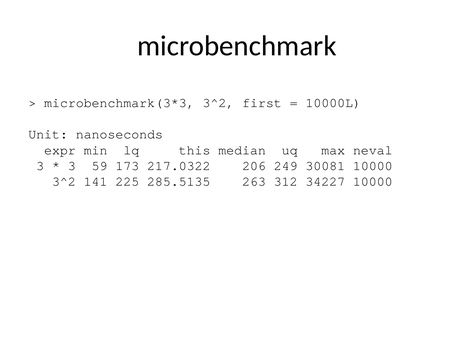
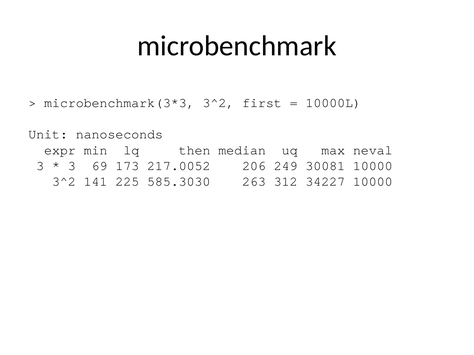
this: this -> then
59: 59 -> 69
217.0322: 217.0322 -> 217.0052
285.5135: 285.5135 -> 585.3030
